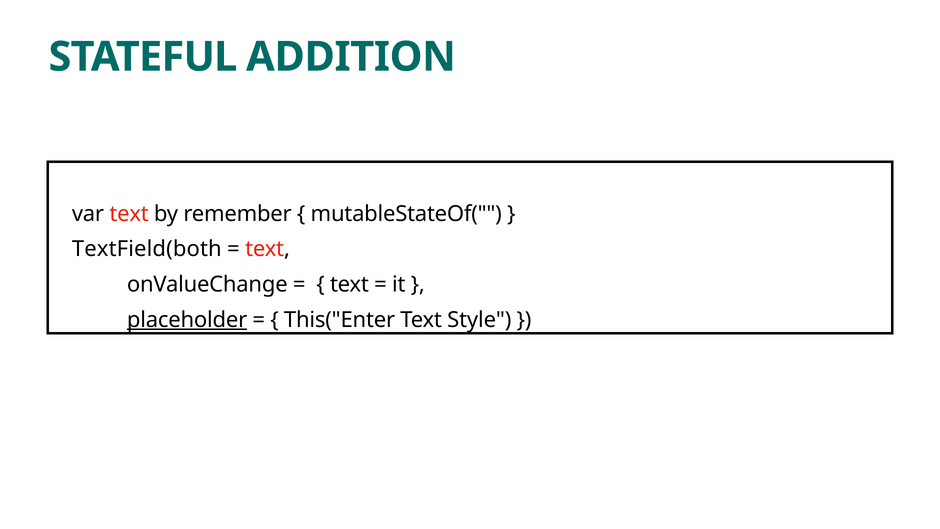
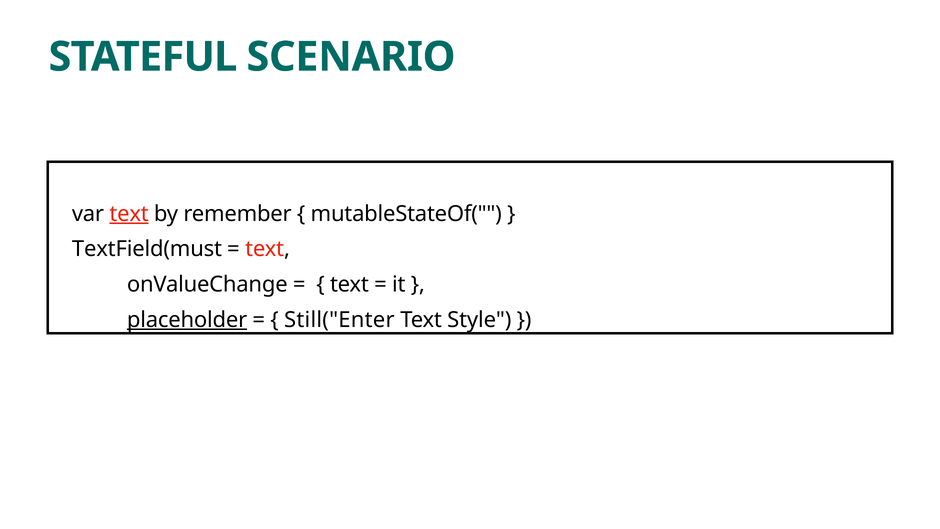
ADDITION: ADDITION -> SCENARIO
text at (129, 214) underline: none -> present
TextField(both: TextField(both -> TextField(must
This("Enter: This("Enter -> Still("Enter
